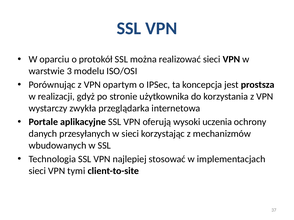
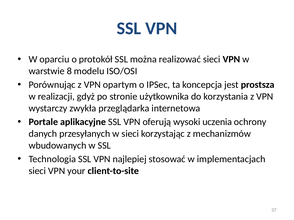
3: 3 -> 8
tymi: tymi -> your
